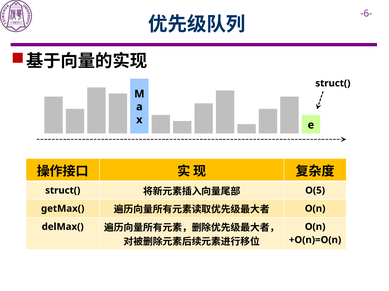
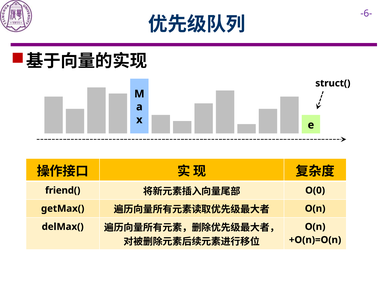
struct( at (63, 191): struct( -> friend(
O(5: O(5 -> O(0
